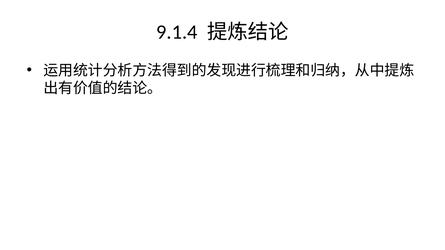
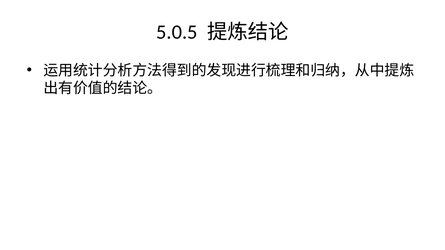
9.1.4: 9.1.4 -> 5.0.5
